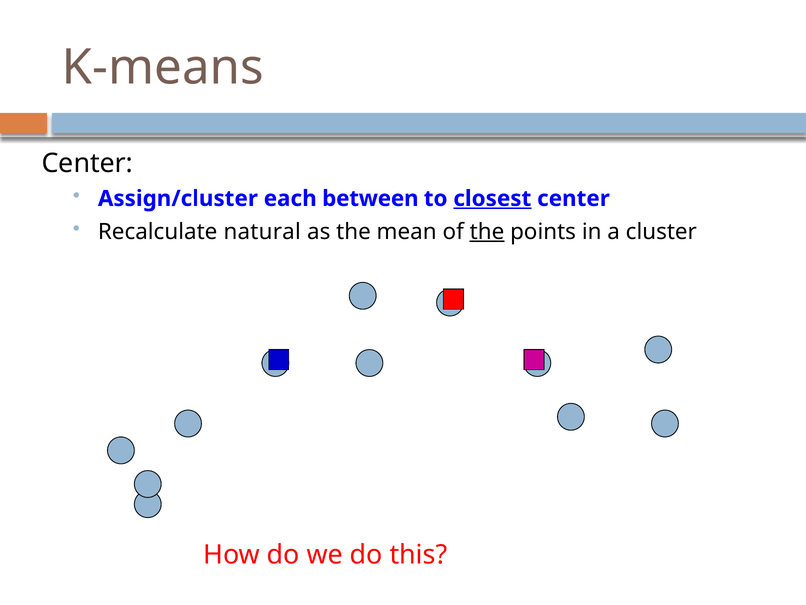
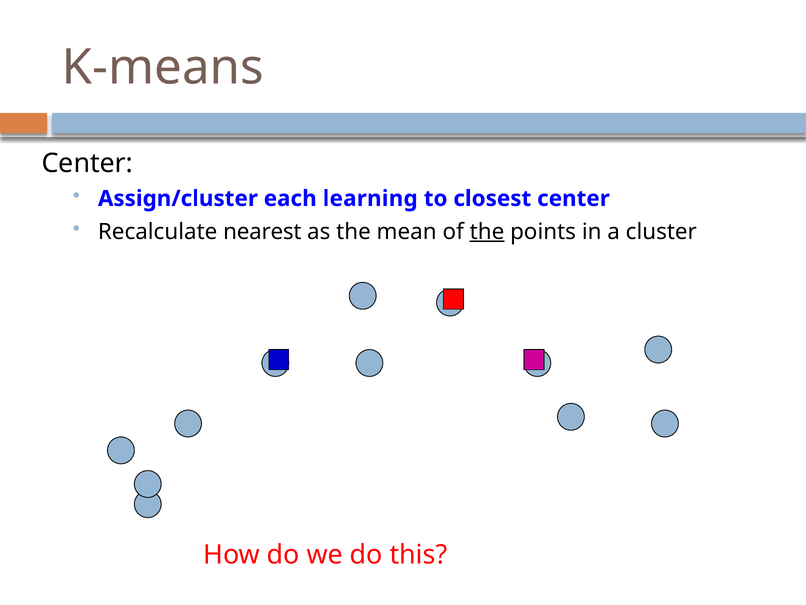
between: between -> learning
closest underline: present -> none
natural: natural -> nearest
